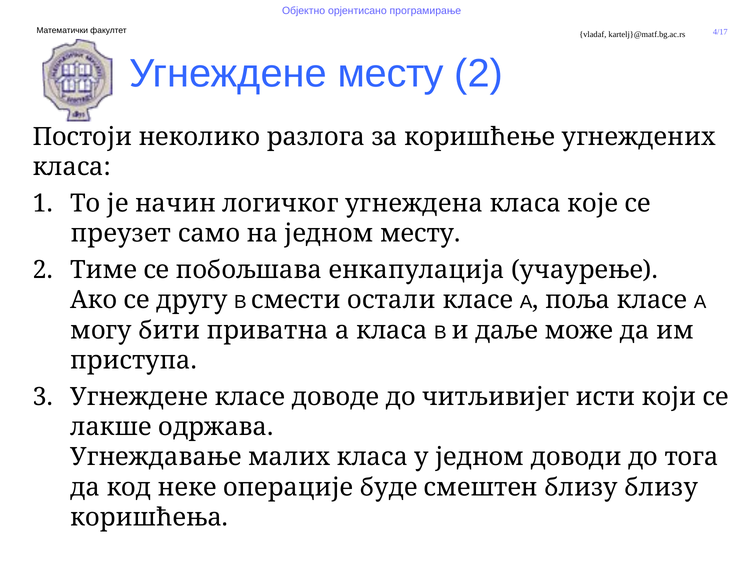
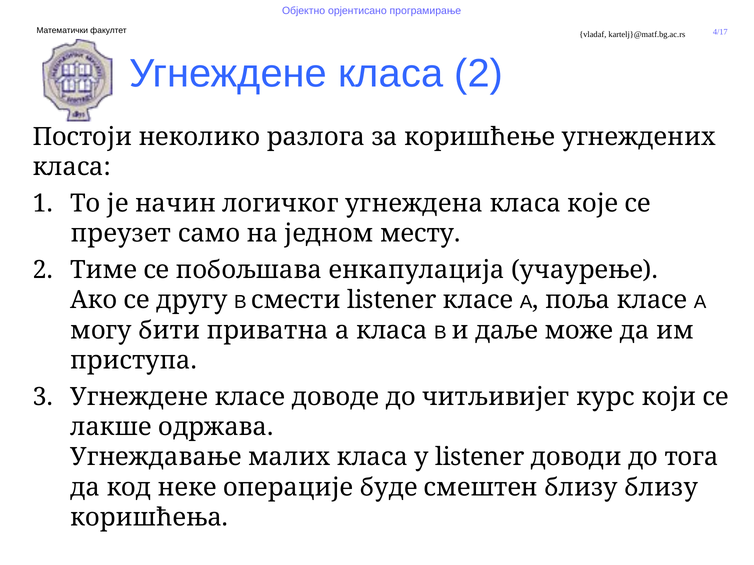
Угнеждене месту: месту -> класа
смести остали: остали -> listener
исти: исти -> курс
у једном: једном -> listener
